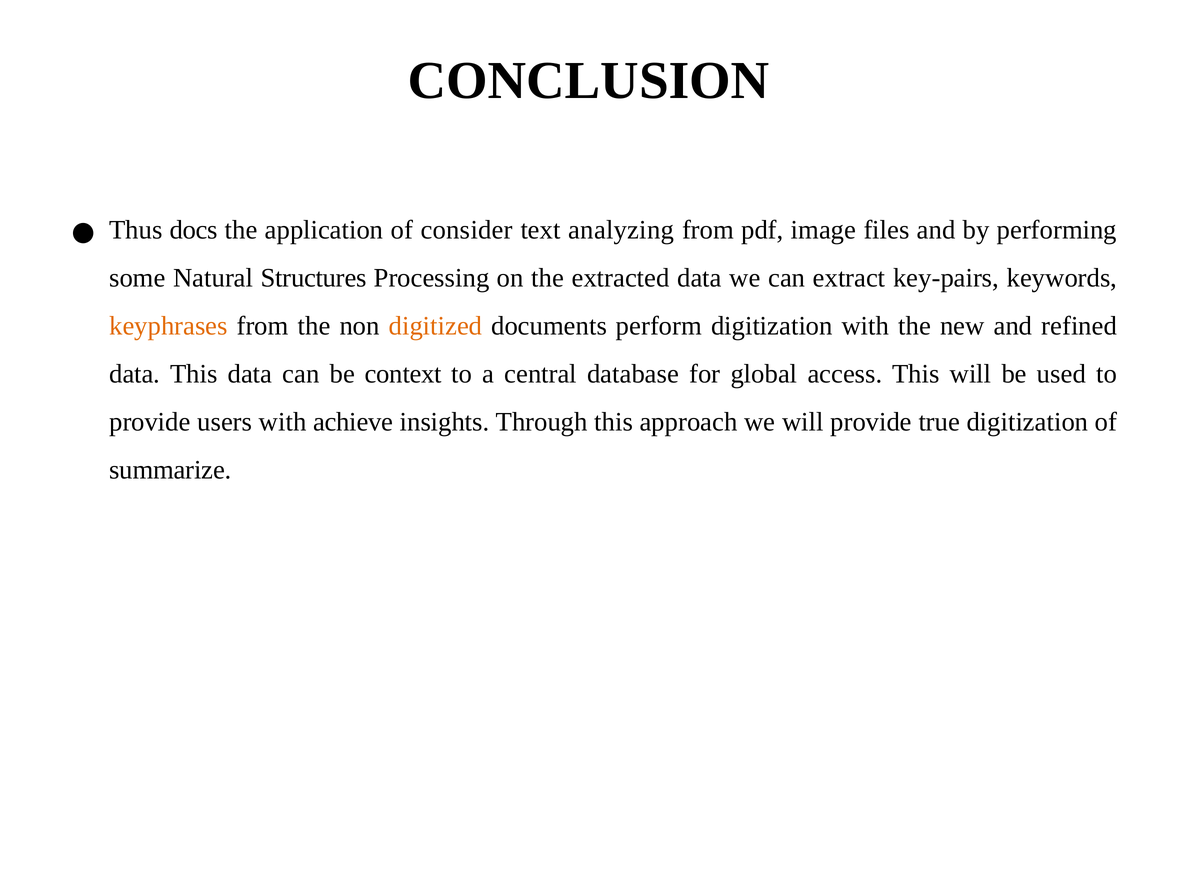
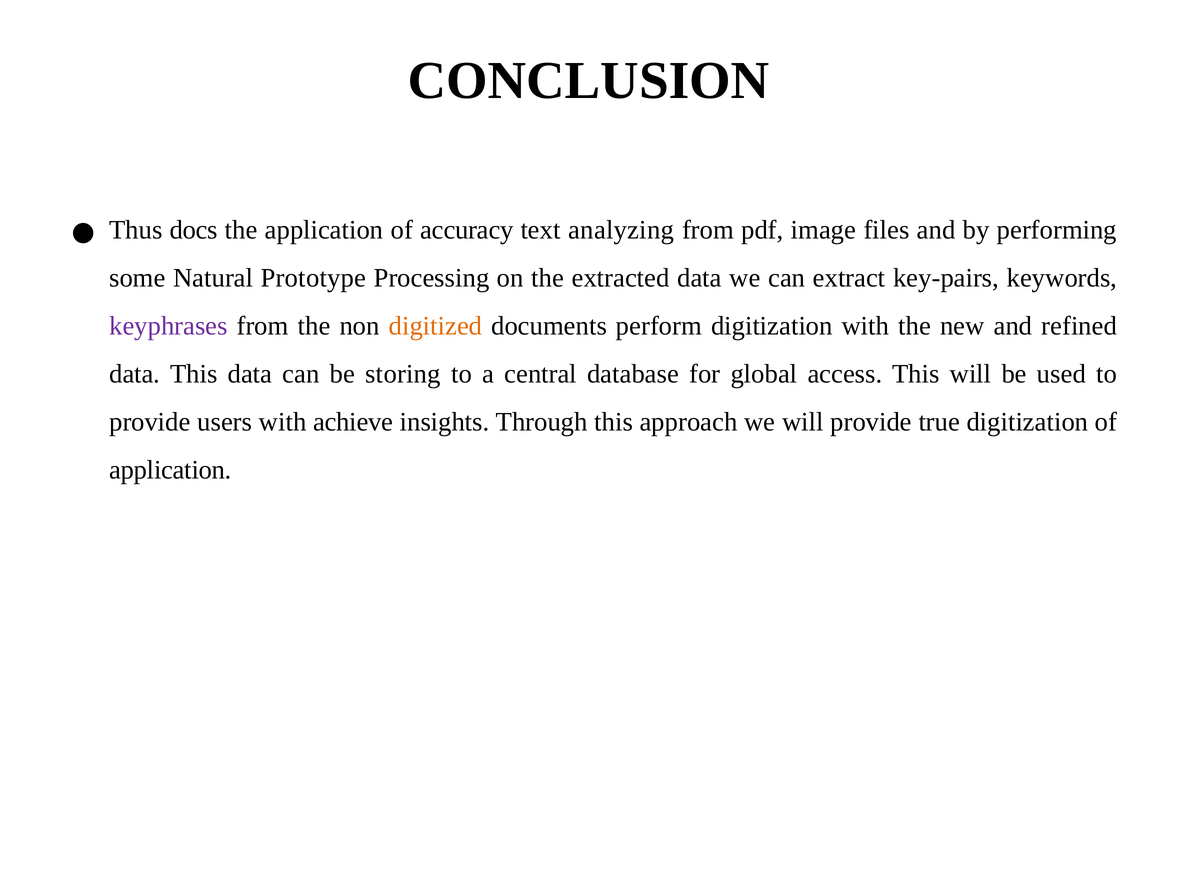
consider: consider -> accuracy
Structures: Structures -> Prototype
keyphrases colour: orange -> purple
context: context -> storing
summarize at (170, 470): summarize -> application
